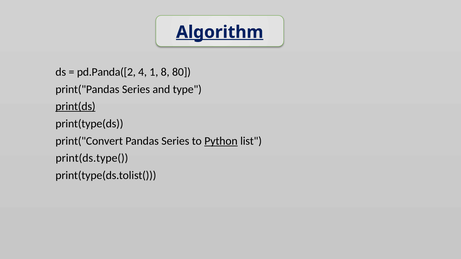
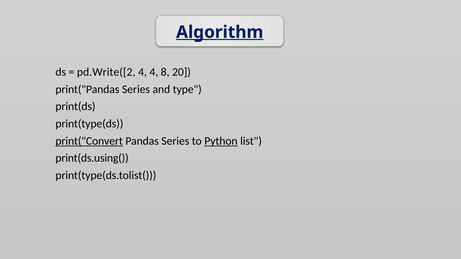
pd.Panda([2: pd.Panda([2 -> pd.Write([2
4 1: 1 -> 4
80: 80 -> 20
print(ds underline: present -> none
print("Convert underline: none -> present
print(ds.type(: print(ds.type( -> print(ds.using(
